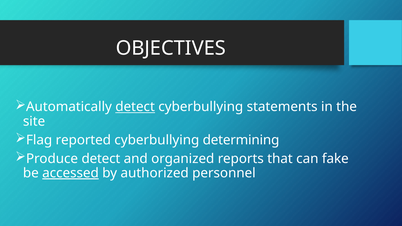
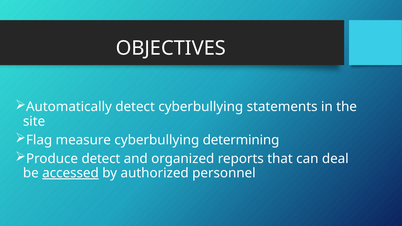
detect at (135, 107) underline: present -> none
reported: reported -> measure
fake: fake -> deal
